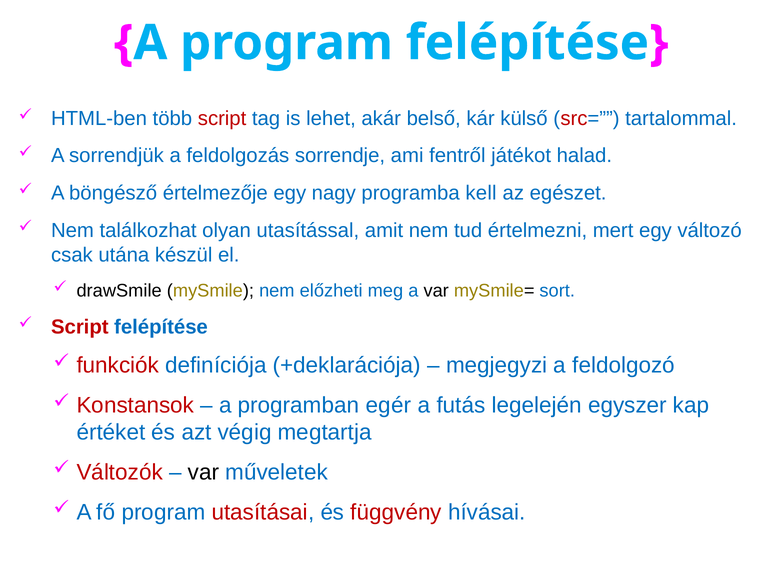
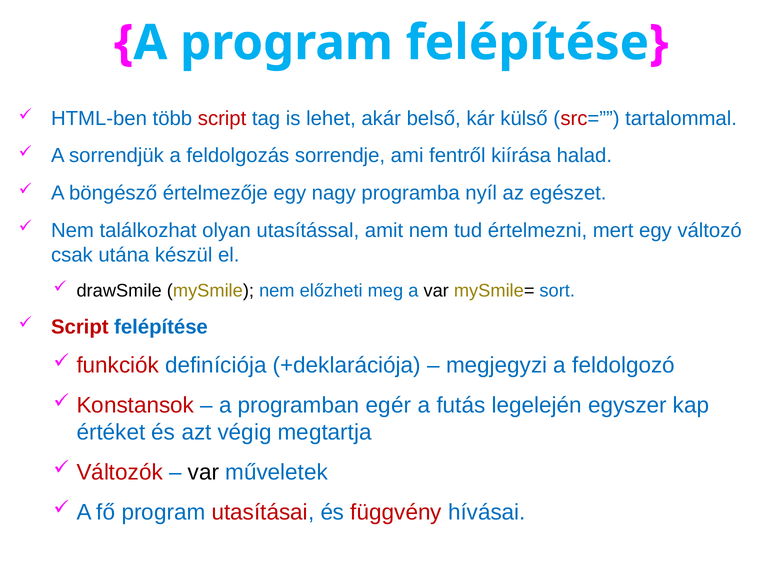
játékot: játékot -> kiírása
kell: kell -> nyíl
